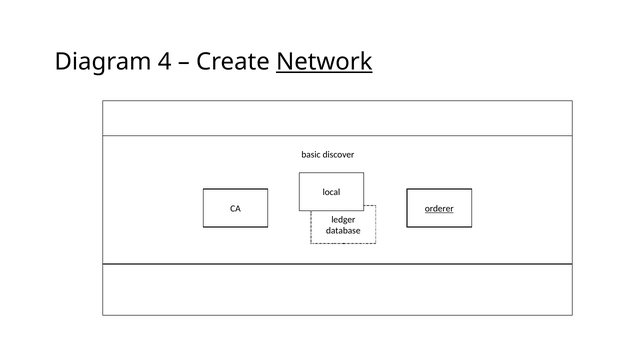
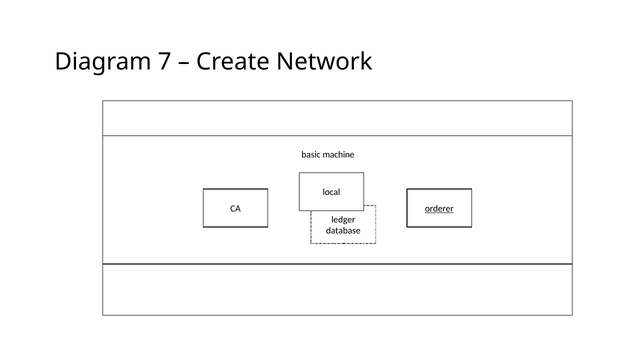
4: 4 -> 7
Network underline: present -> none
discover: discover -> machine
